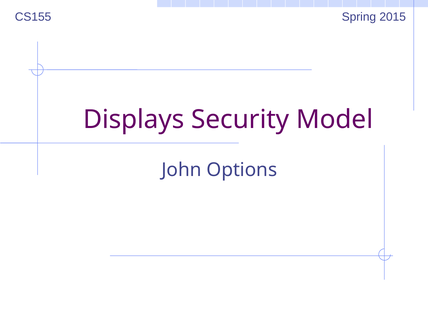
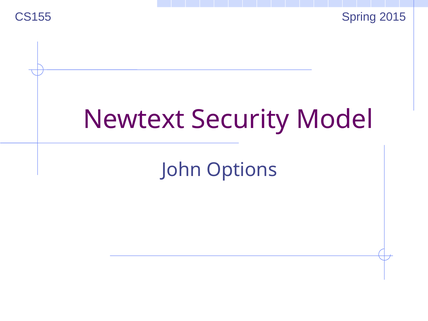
Displays: Displays -> Newtext
